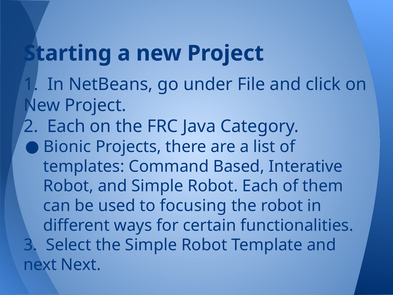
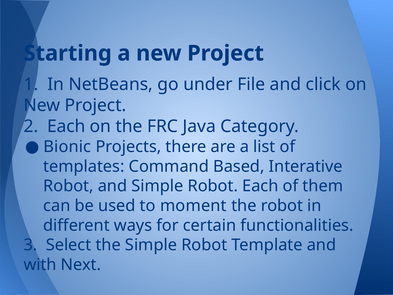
focusing: focusing -> moment
next at (40, 264): next -> with
